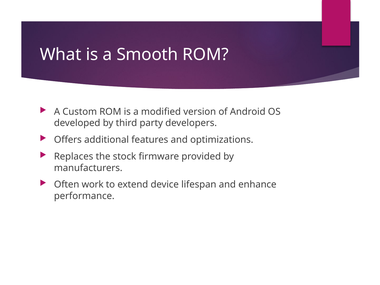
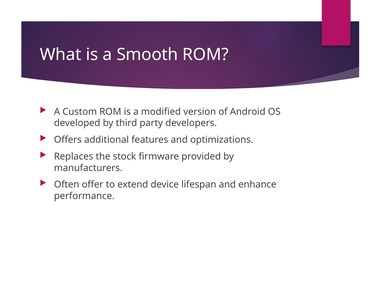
work: work -> offer
